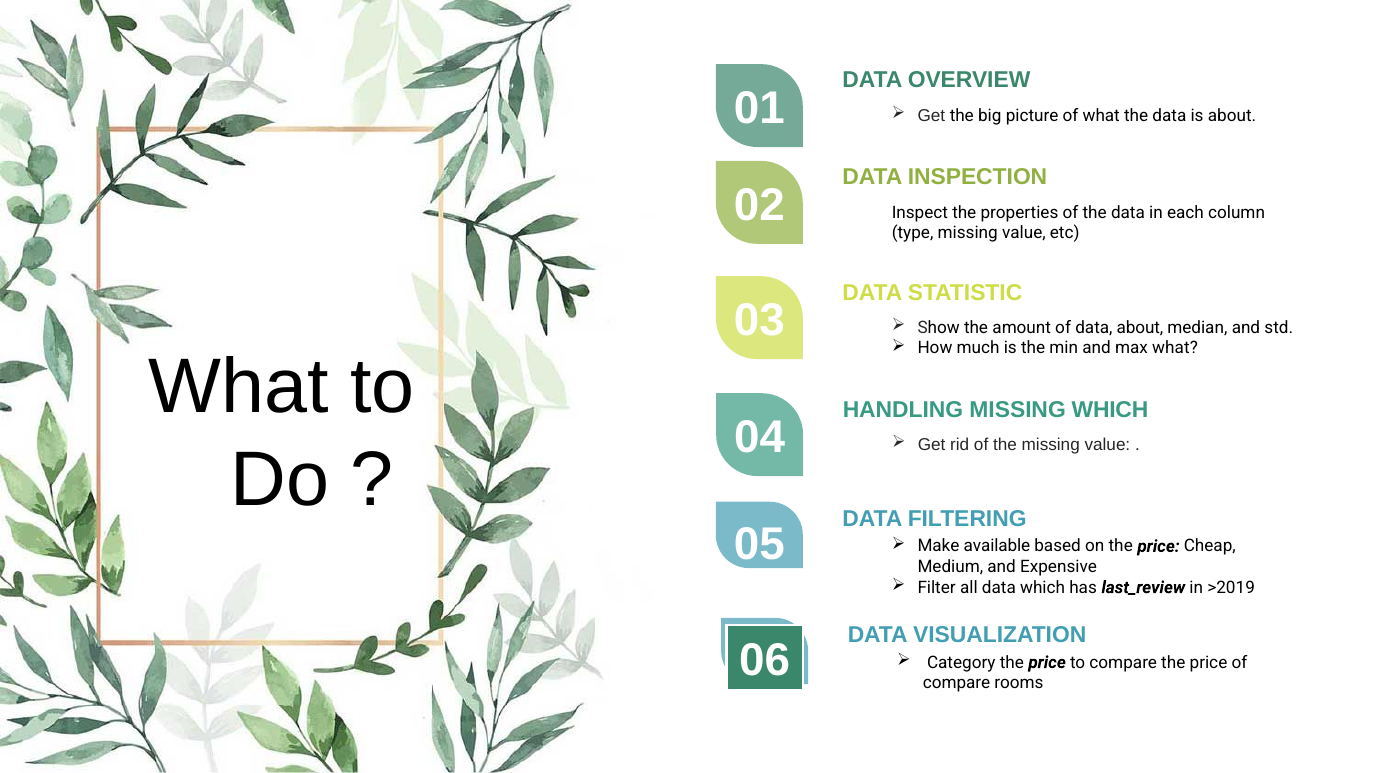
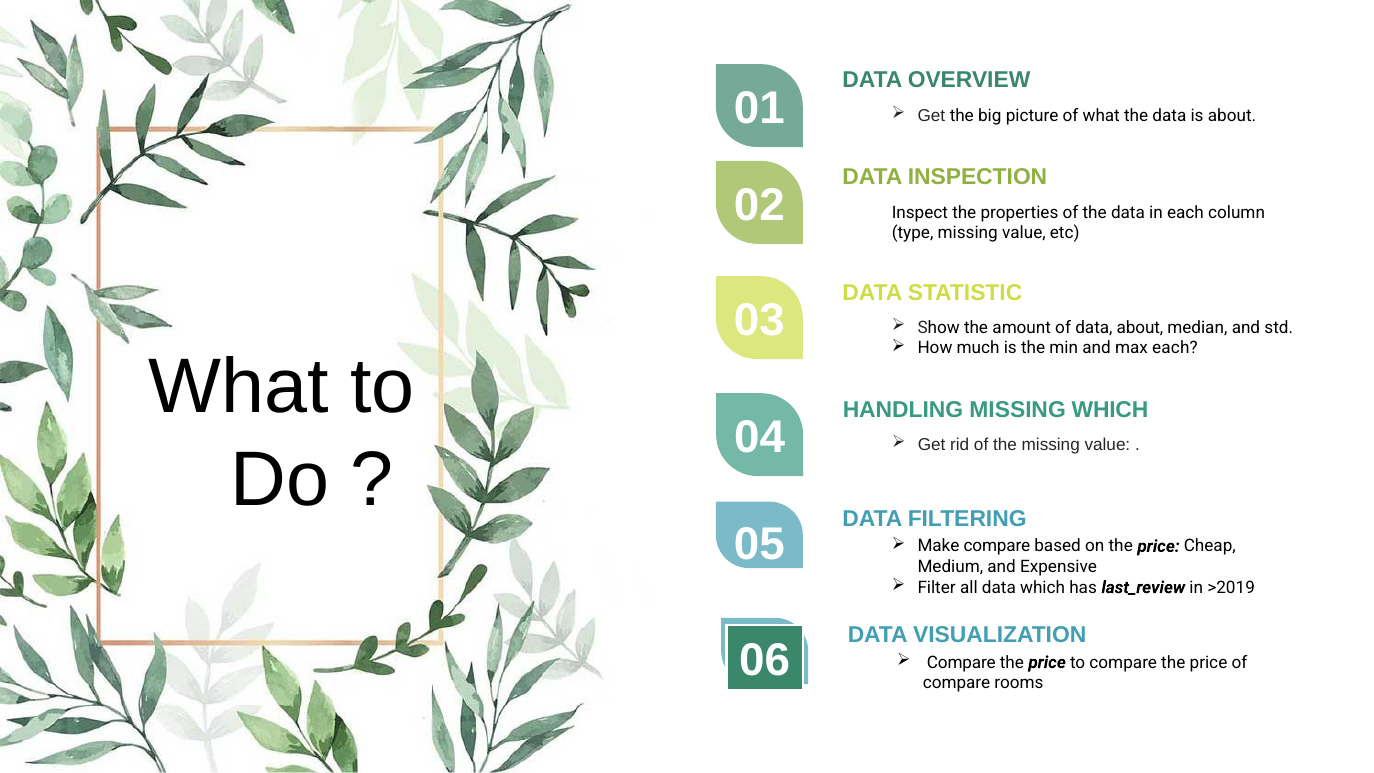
max what: what -> each
Make available: available -> compare
Category at (961, 662): Category -> Compare
